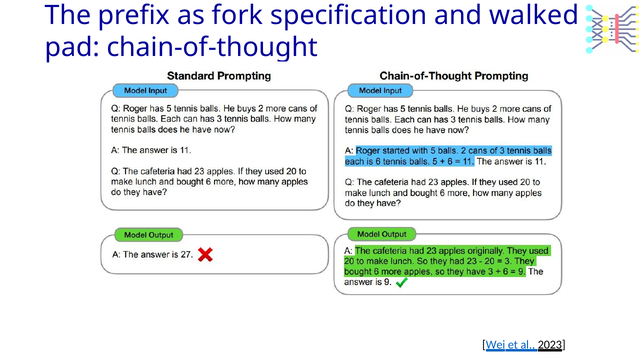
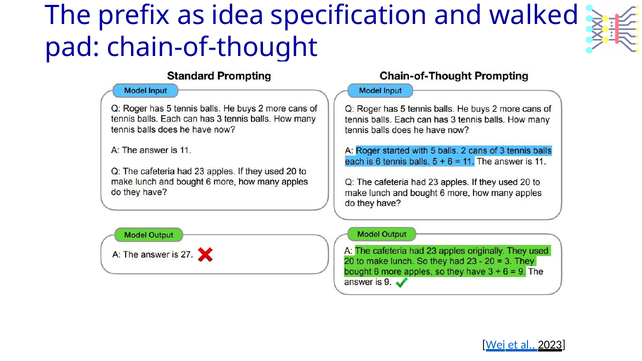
fork: fork -> idea
